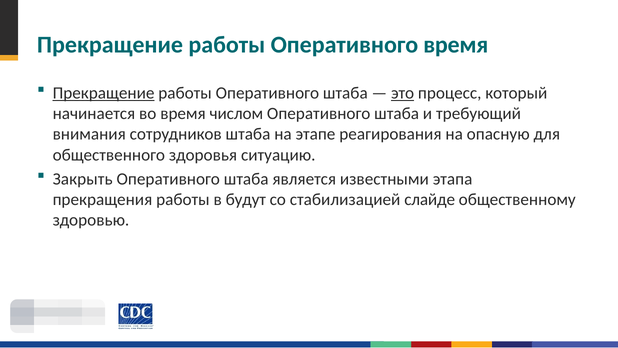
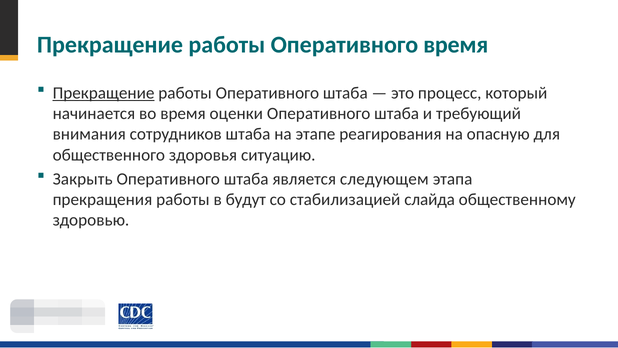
это underline: present -> none
числом: числом -> оценки
известными: известными -> следующем
слайде: слайде -> слайда
